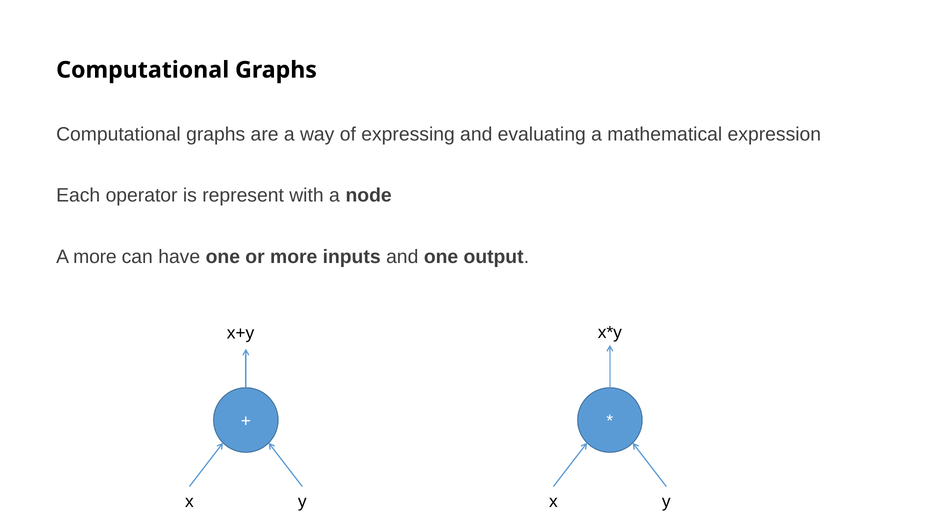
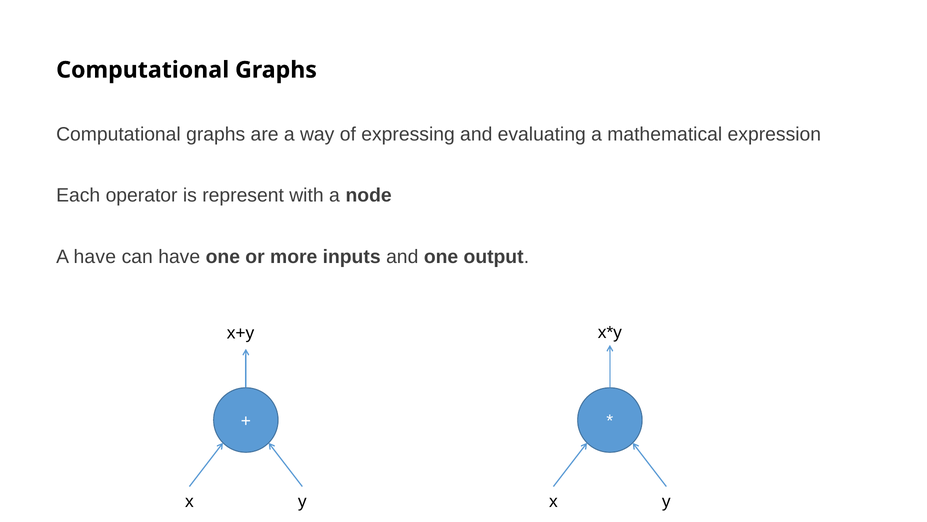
A more: more -> have
